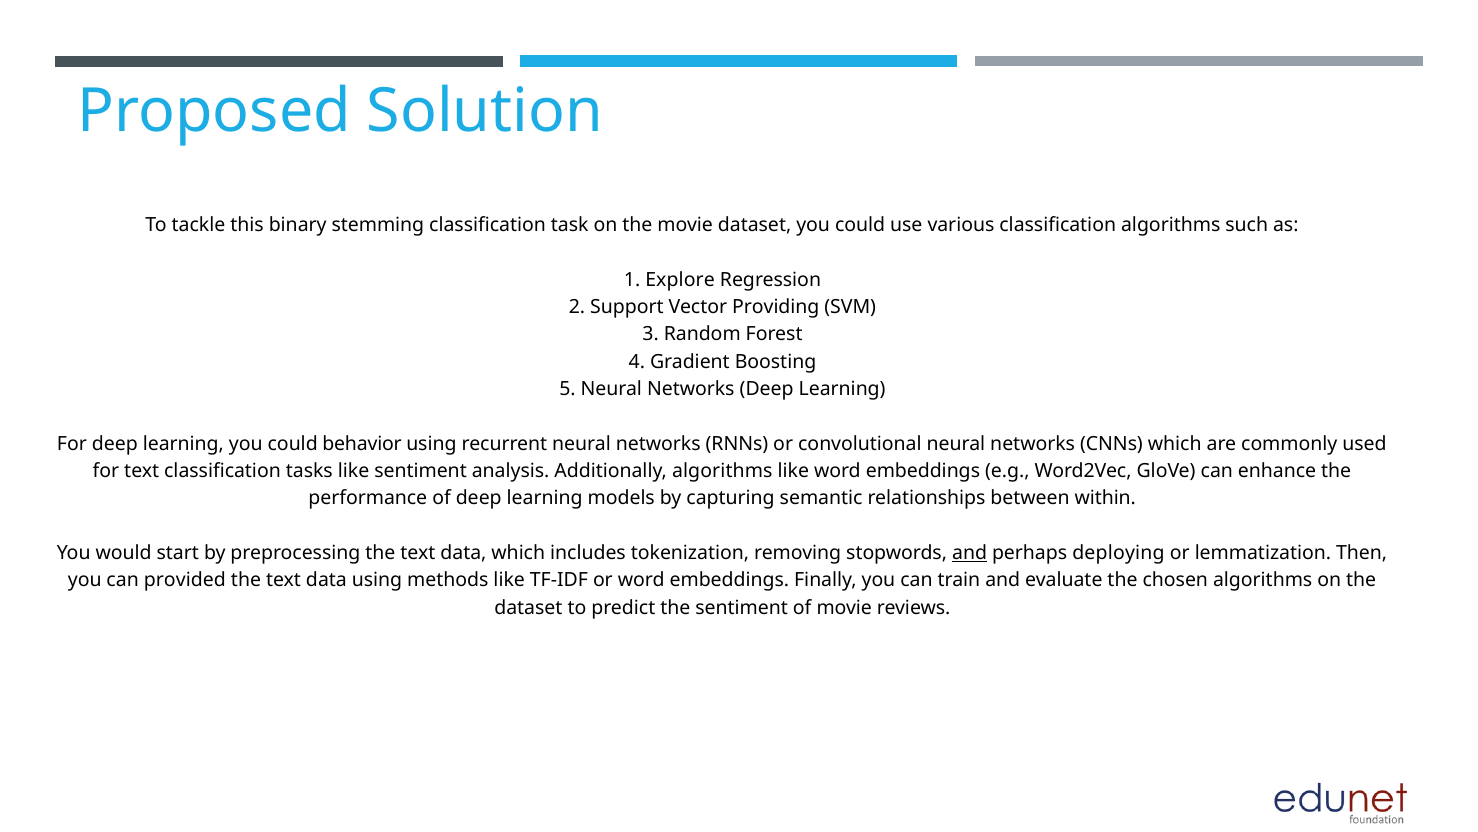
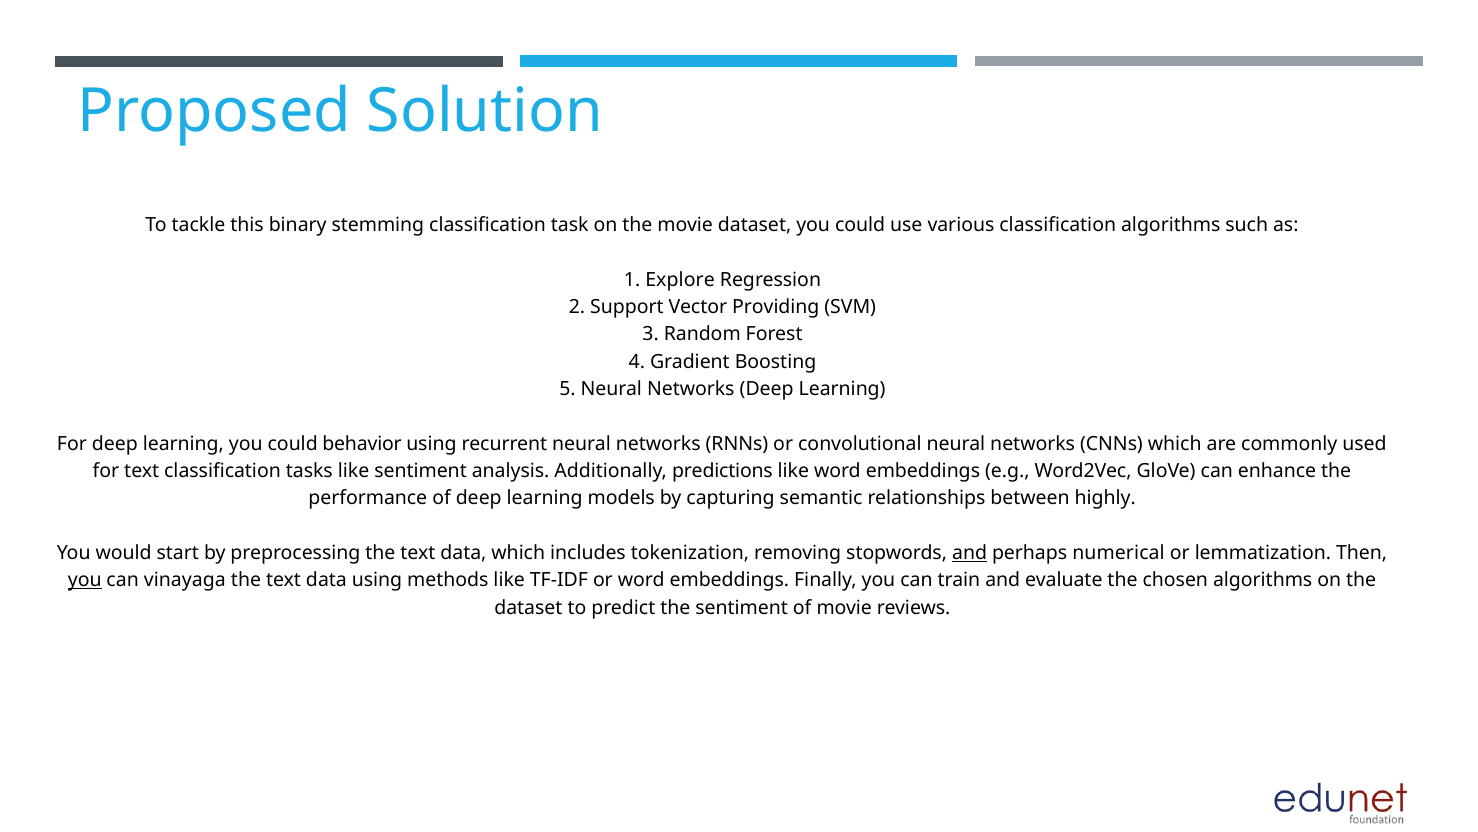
Additionally algorithms: algorithms -> predictions
within: within -> highly
deploying: deploying -> numerical
you at (85, 580) underline: none -> present
provided: provided -> vinayaga
